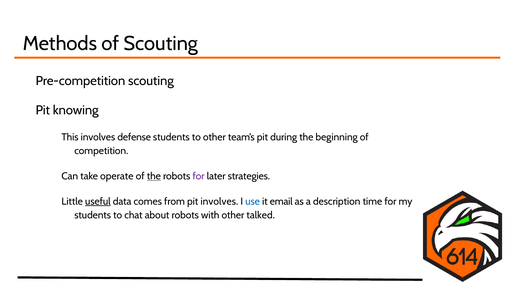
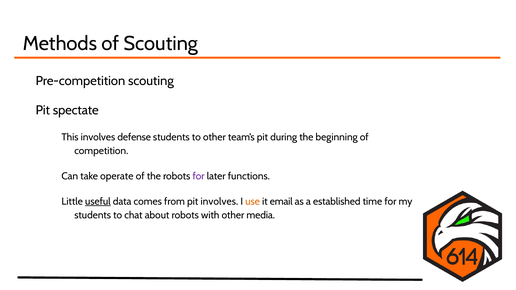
knowing: knowing -> spectate
the at (154, 176) underline: present -> none
strategies: strategies -> functions
use colour: blue -> orange
description: description -> established
talked: talked -> media
